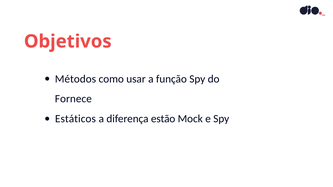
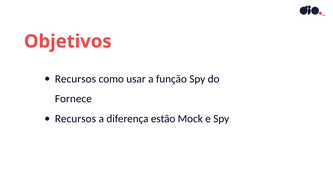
Métodos at (75, 79): Métodos -> Recursos
Estáticos at (75, 119): Estáticos -> Recursos
